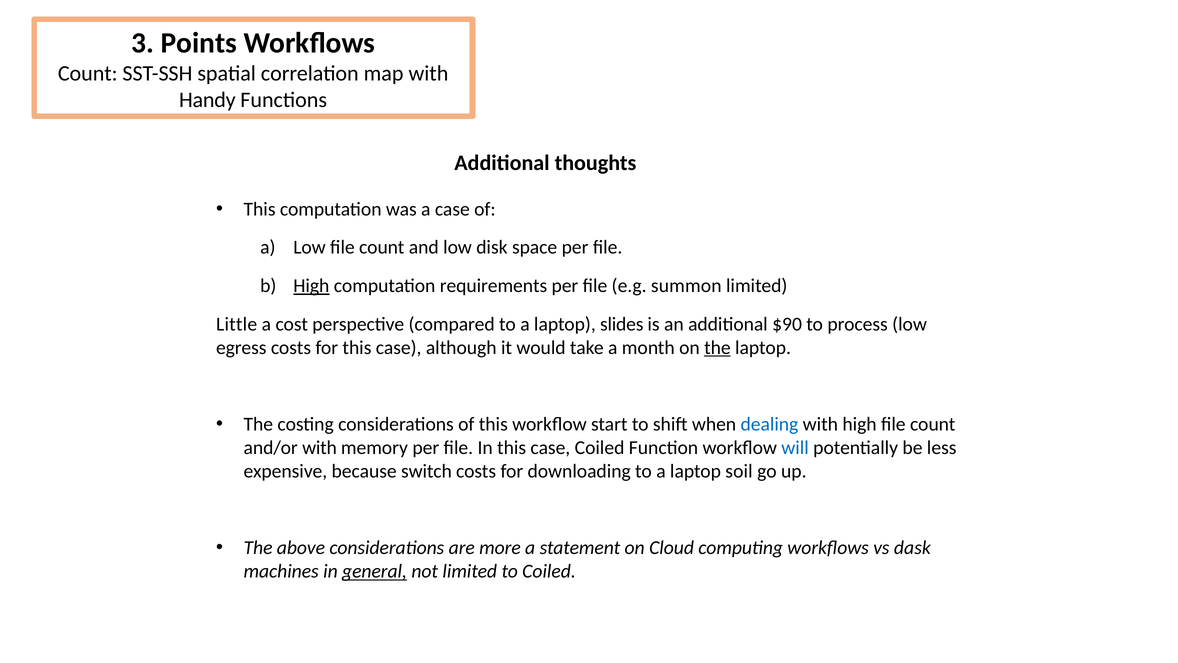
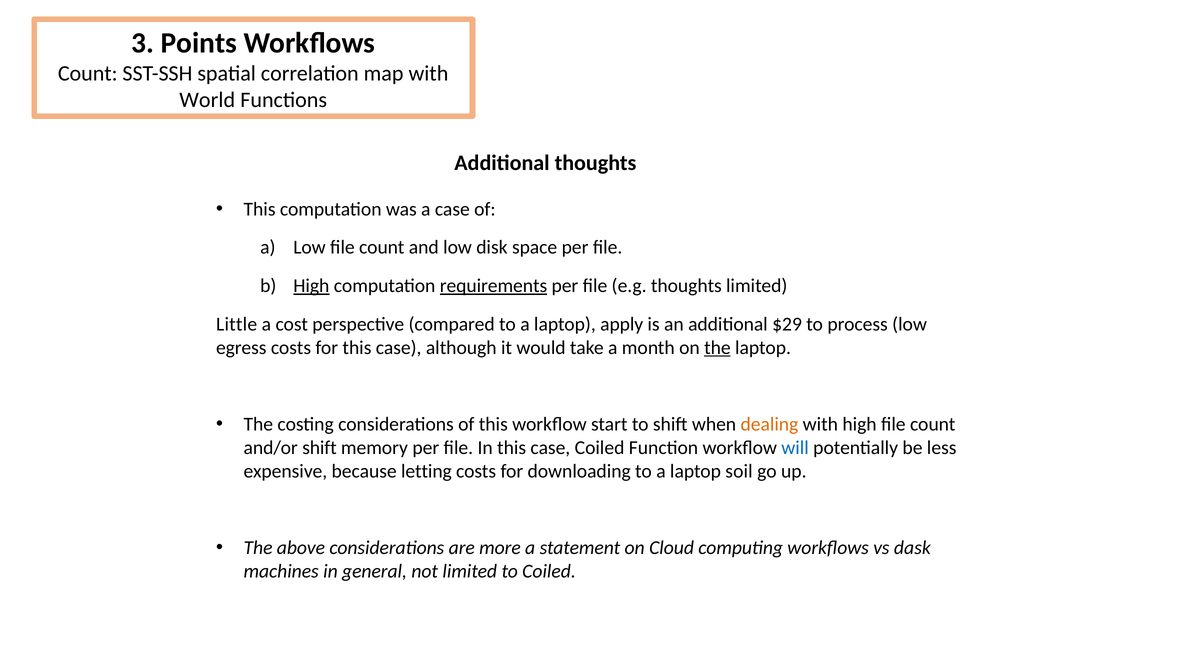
Handy: Handy -> World
requirements underline: none -> present
e.g summon: summon -> thoughts
slides: slides -> apply
$90: $90 -> $29
dealing colour: blue -> orange
and/or with: with -> shift
switch: switch -> letting
general underline: present -> none
